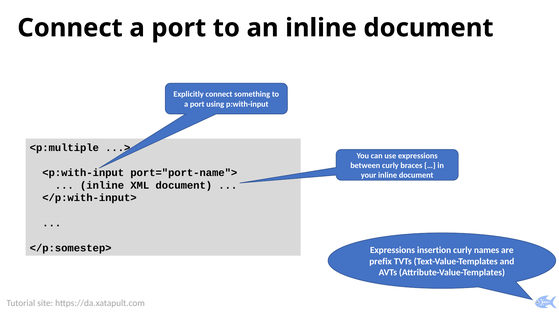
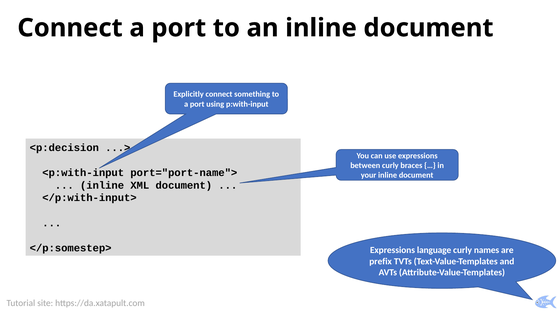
<p:multiple: <p:multiple -> <p:decision
insertion: insertion -> language
